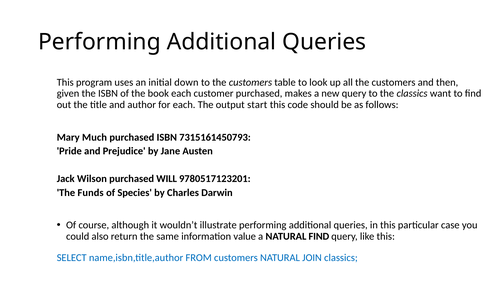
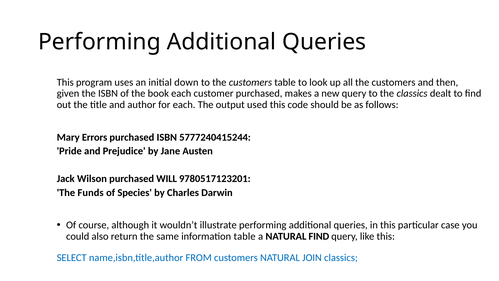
want: want -> dealt
start: start -> used
Much: Much -> Errors
7315161450793: 7315161450793 -> 5777240415244
information value: value -> table
